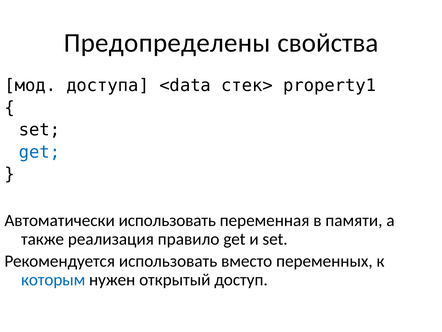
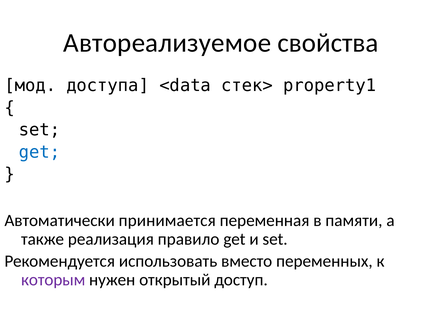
Предопределены: Предопределены -> Автореализуемое
Автоматически использовать: использовать -> принимается
которым colour: blue -> purple
